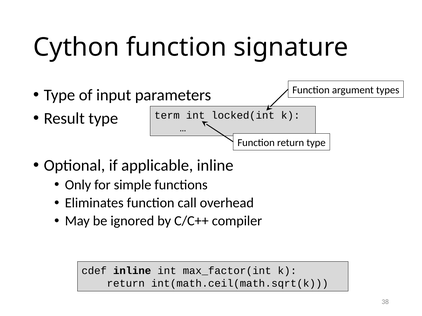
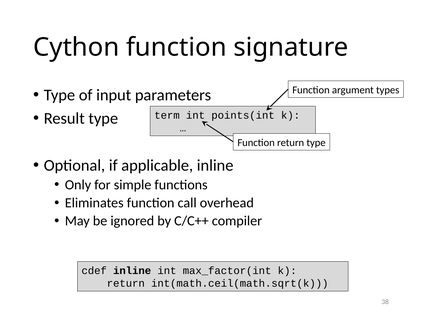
locked(int: locked(int -> points(int
